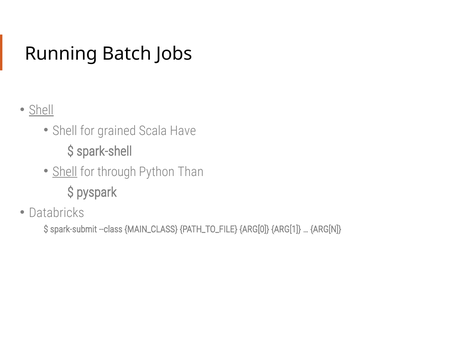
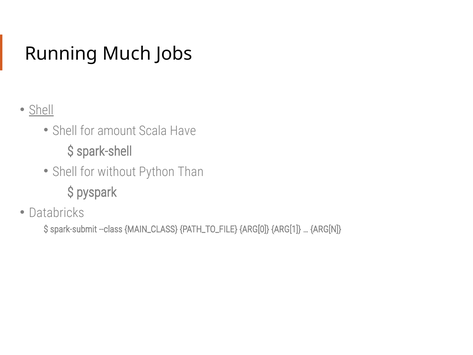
Batch: Batch -> Much
grained: grained -> amount
Shell at (65, 172) underline: present -> none
through: through -> without
